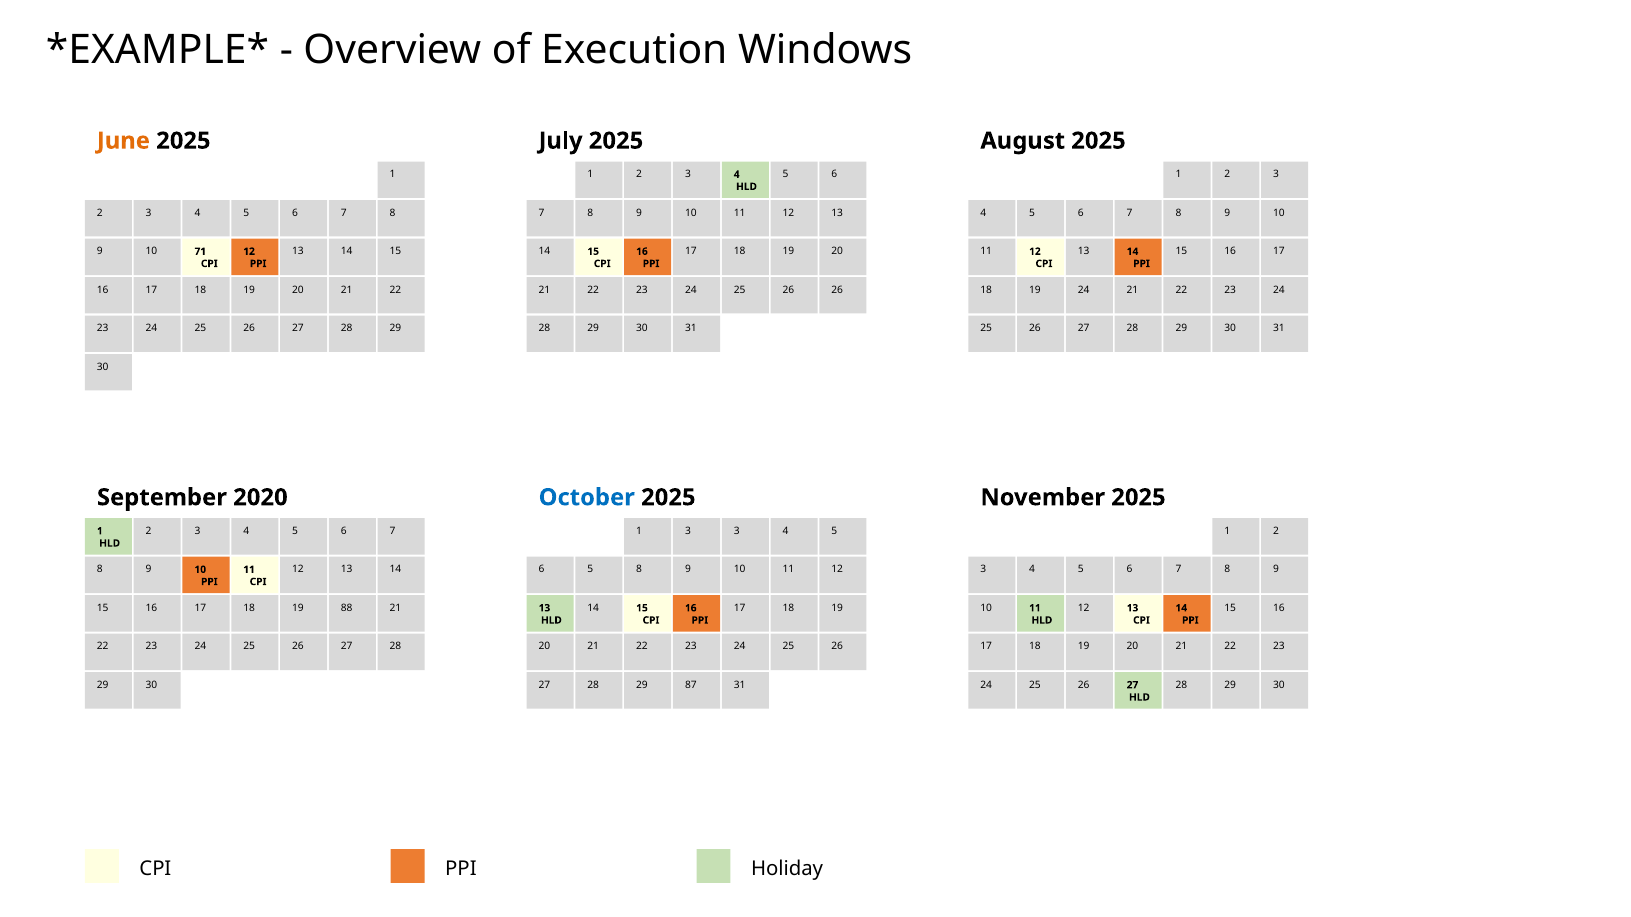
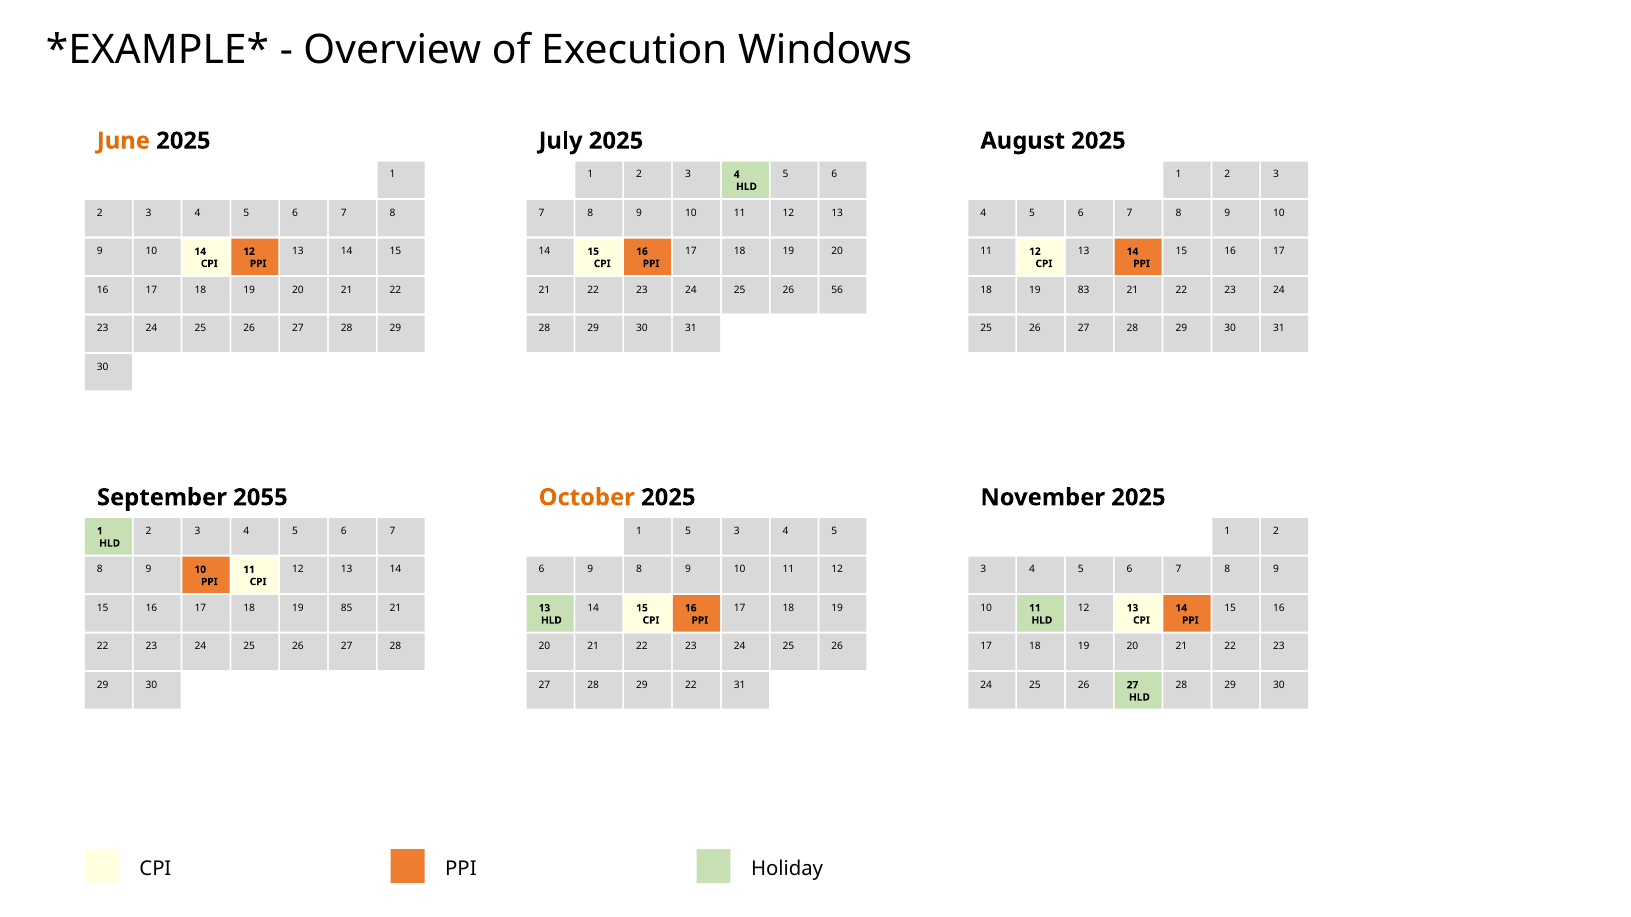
10 71: 71 -> 14
26 26: 26 -> 56
19 24: 24 -> 83
2020: 2020 -> 2055
October colour: blue -> orange
1 3: 3 -> 5
6 5: 5 -> 9
88: 88 -> 85
29 87: 87 -> 22
